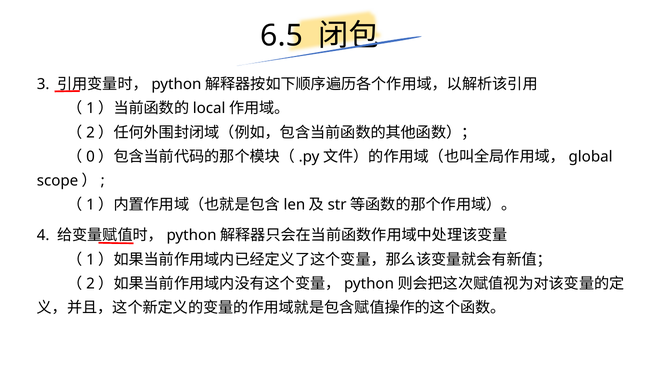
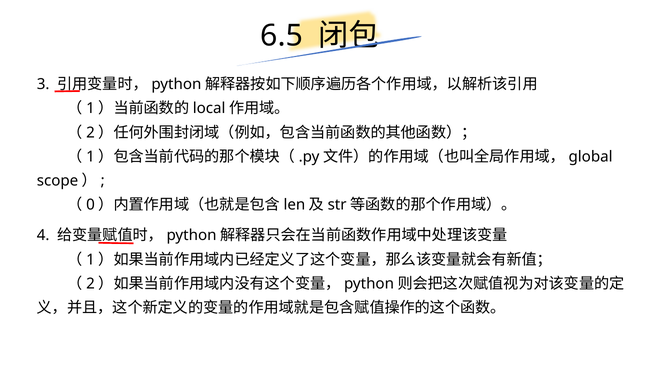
0 at (91, 157): 0 -> 1
1 at (91, 205): 1 -> 0
